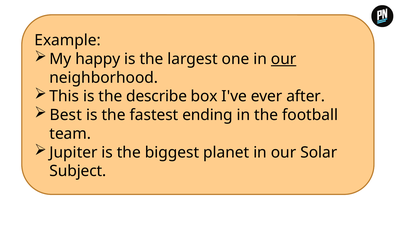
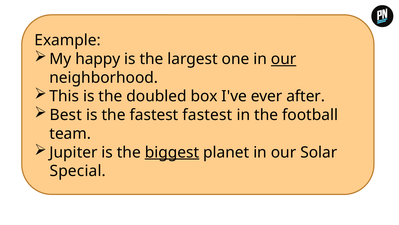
describe: describe -> doubled
fastest ending: ending -> fastest
biggest underline: none -> present
Subject: Subject -> Special
